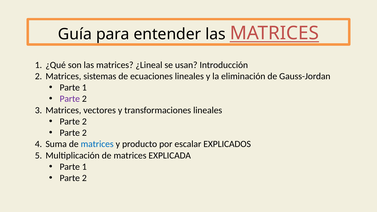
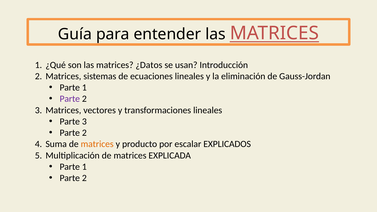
¿Lineal: ¿Lineal -> ¿Datos
2 at (84, 122): 2 -> 3
matrices at (97, 144) colour: blue -> orange
